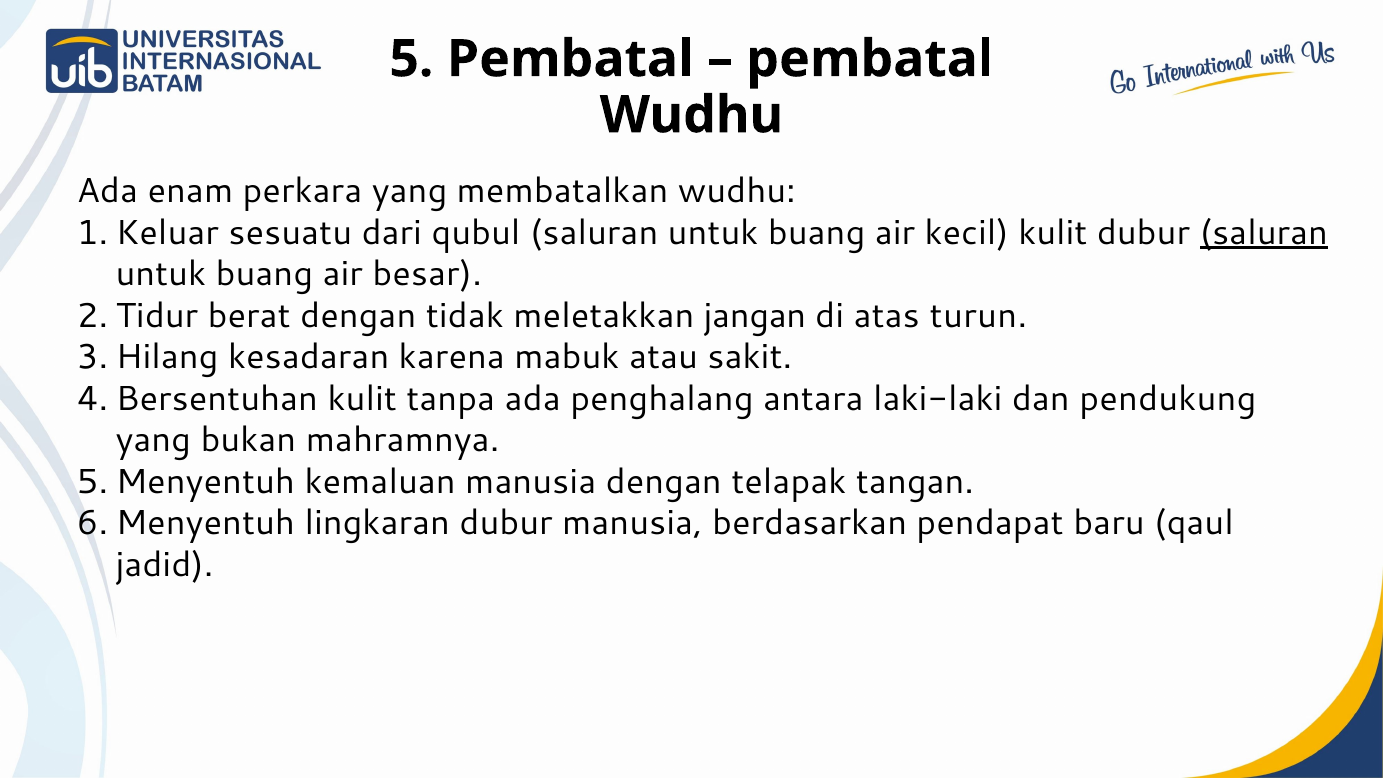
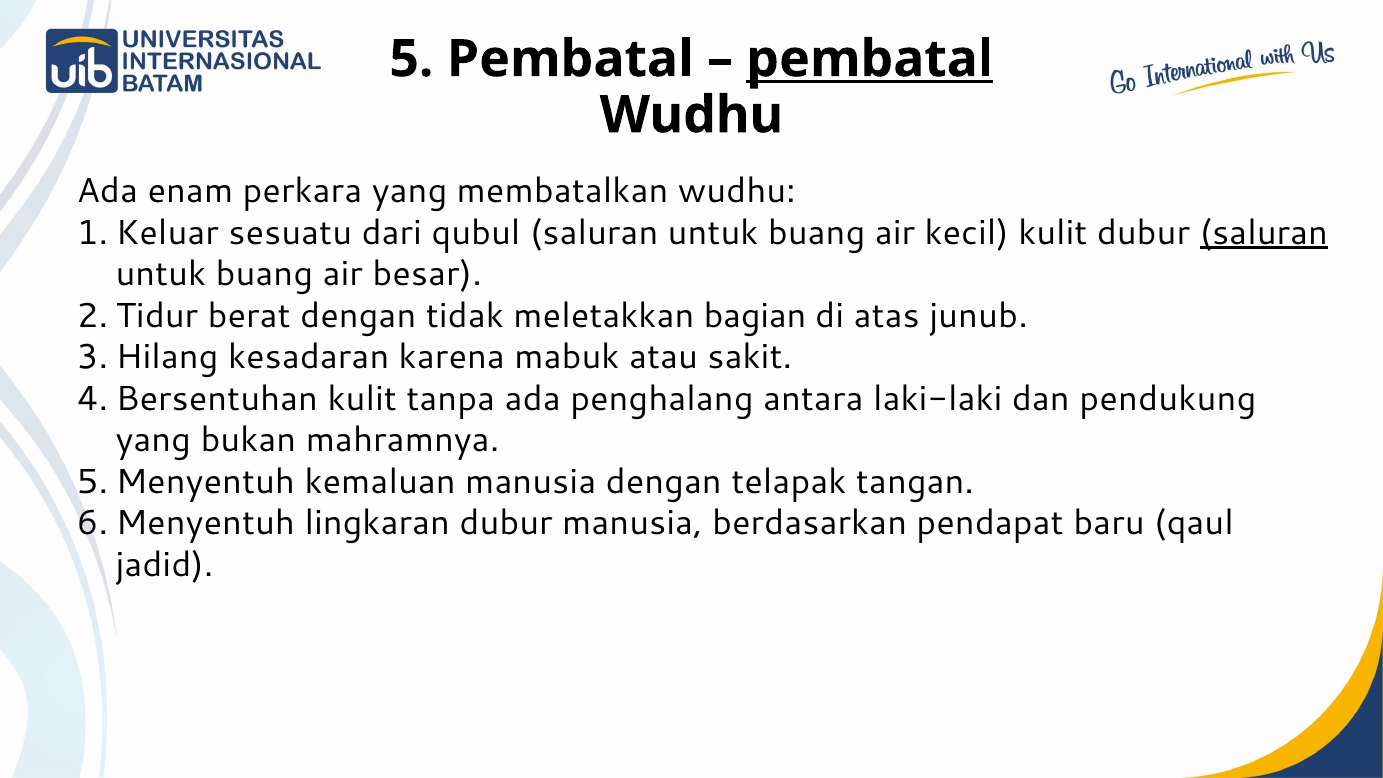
pembatal at (870, 59) underline: none -> present
jangan: jangan -> bagian
turun: turun -> junub
